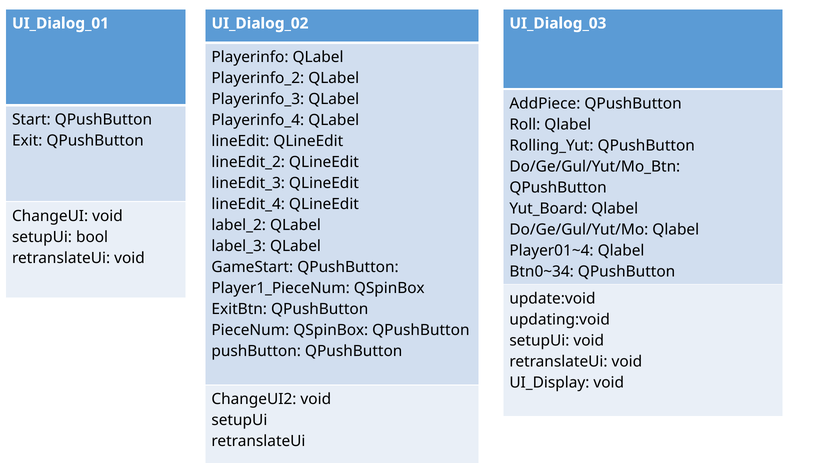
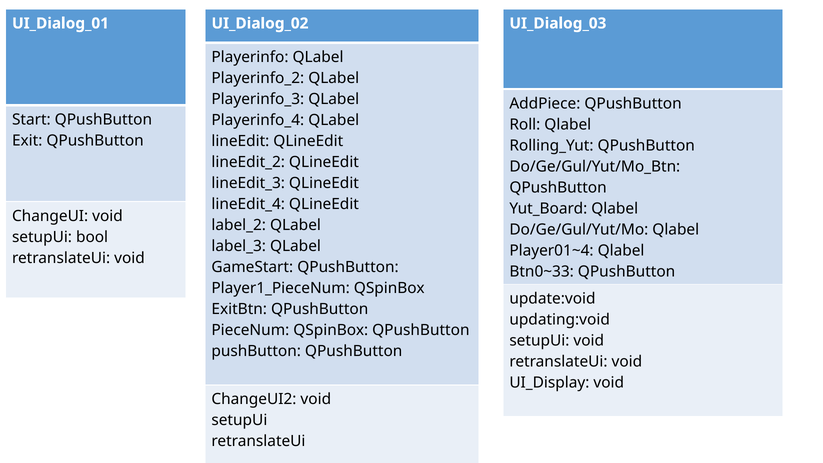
Btn0~34: Btn0~34 -> Btn0~33
